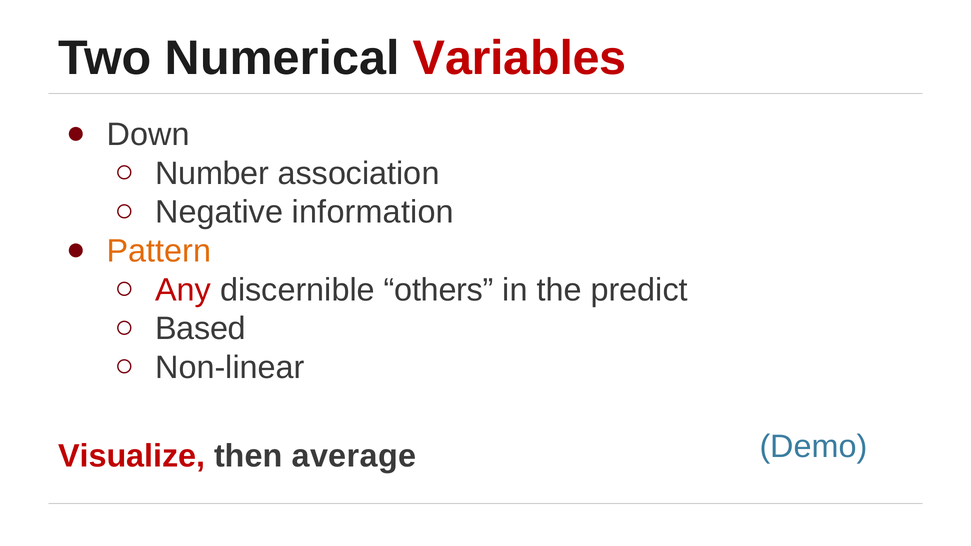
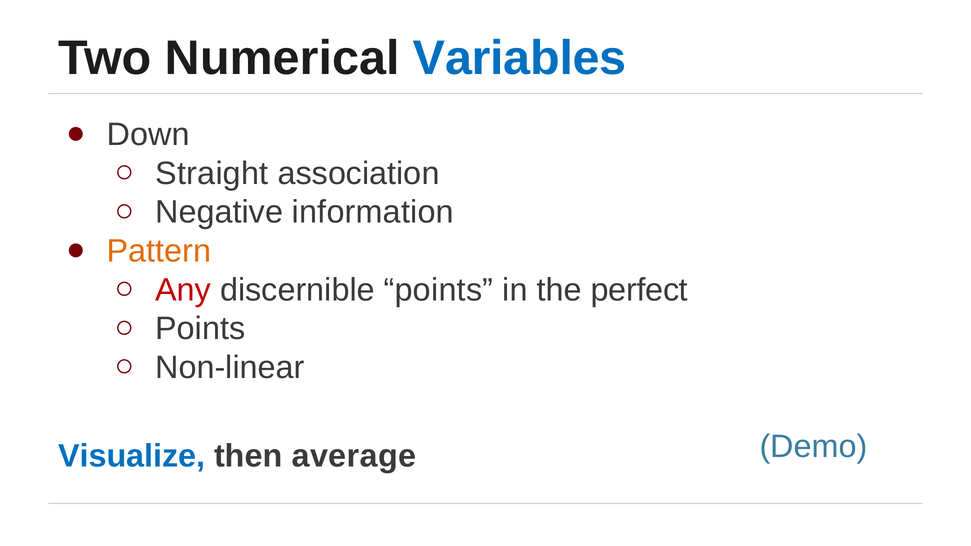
Variables colour: red -> blue
Number: Number -> Straight
discernible others: others -> points
predict: predict -> perfect
Based at (200, 329): Based -> Points
Visualize colour: red -> blue
